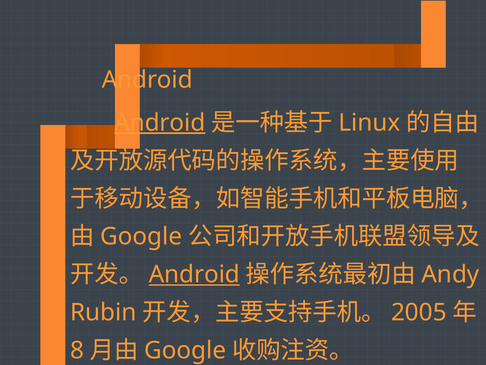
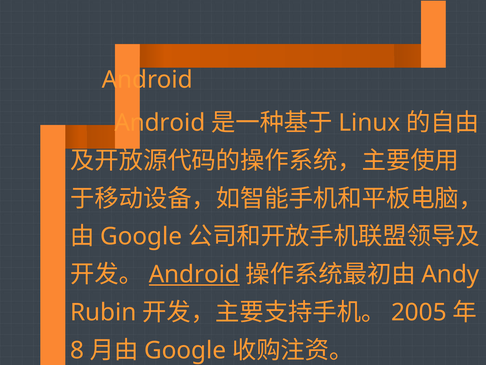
Android at (160, 123) underline: present -> none
